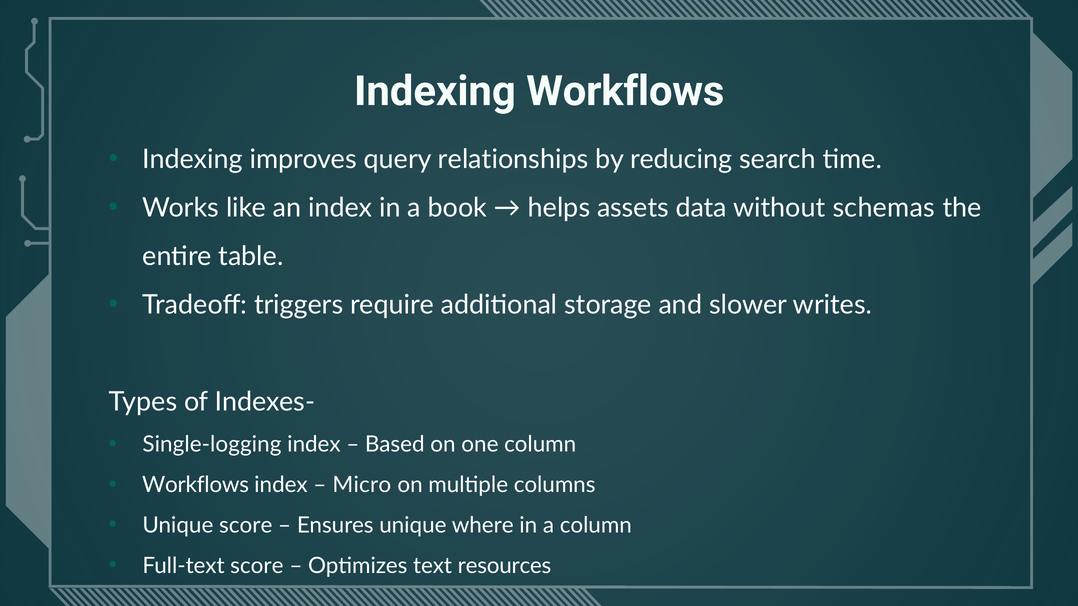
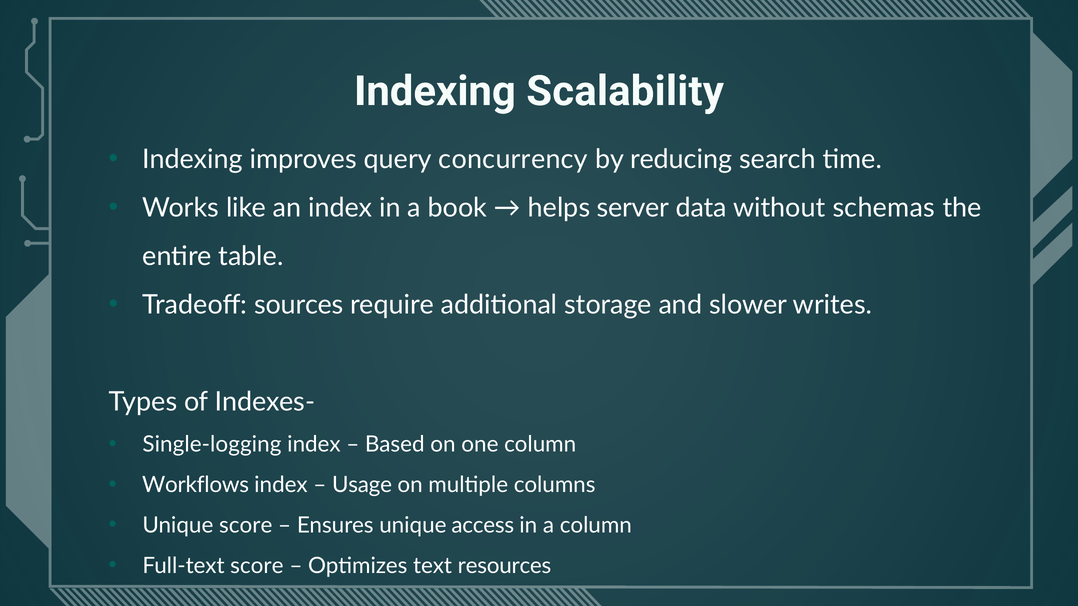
Indexing Workflows: Workflows -> Scalability
relationships: relationships -> concurrency
assets: assets -> server
triggers: triggers -> sources
Micro: Micro -> Usage
where: where -> access
